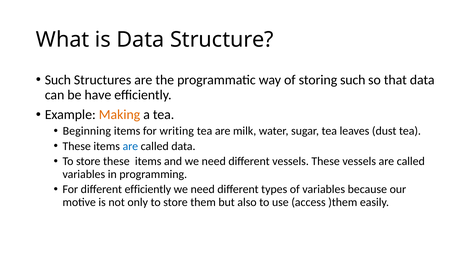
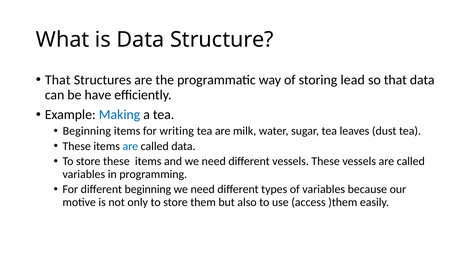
Such at (58, 80): Such -> That
storing such: such -> lead
Making colour: orange -> blue
different efficiently: efficiently -> beginning
